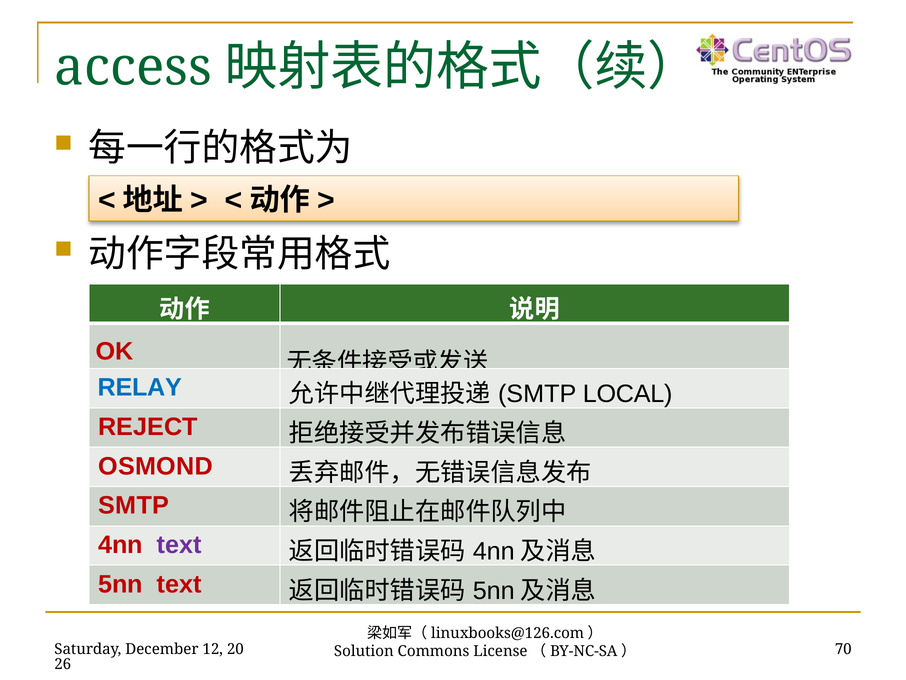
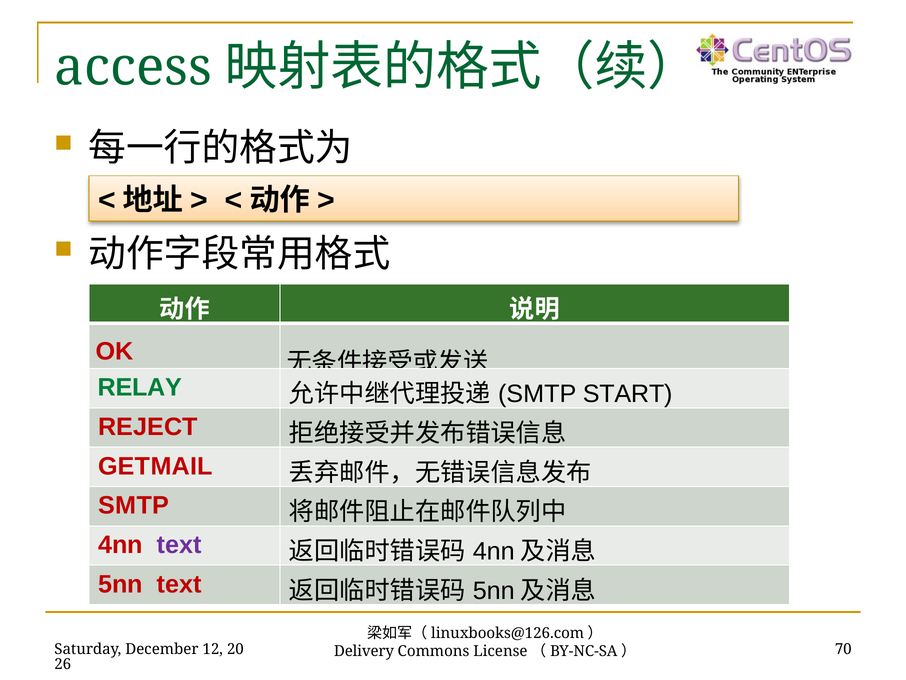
RELAY colour: blue -> green
LOCAL: LOCAL -> START
OSMOND: OSMOND -> GETMAIL
Solution: Solution -> Delivery
